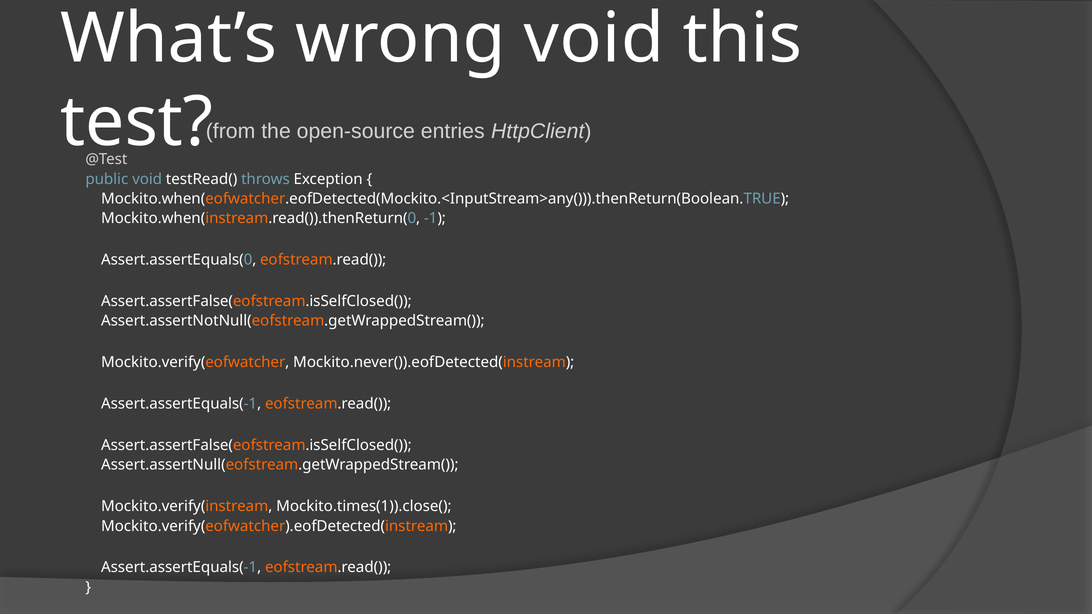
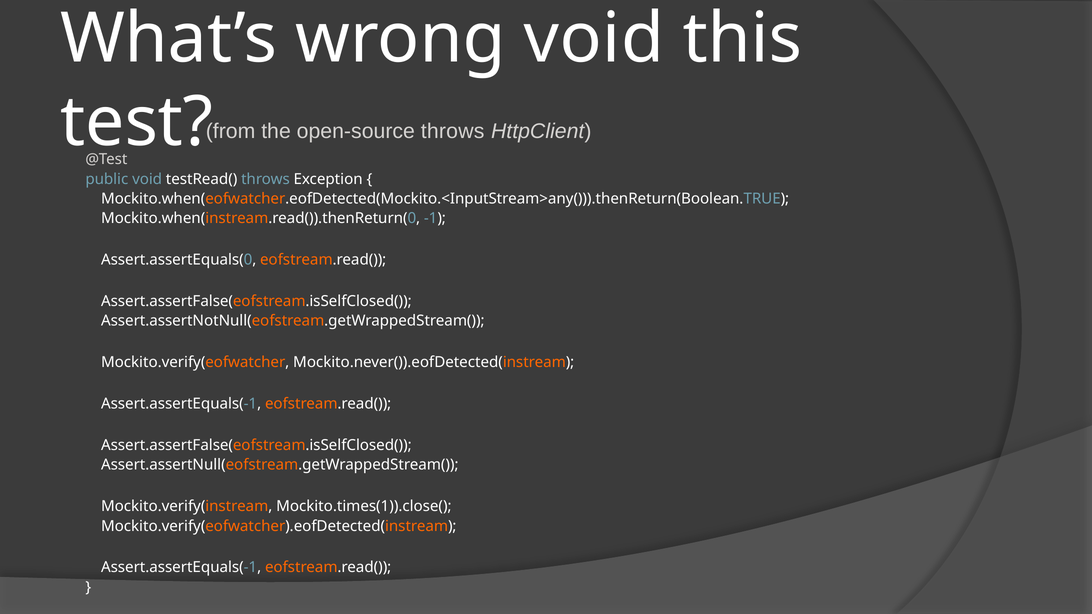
open-source entries: entries -> throws
